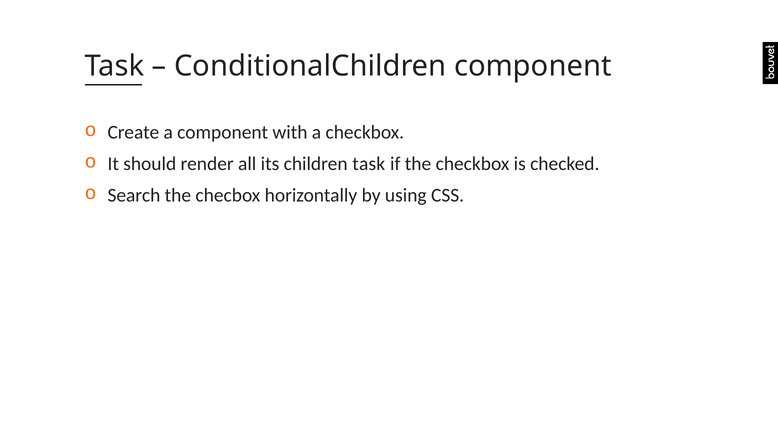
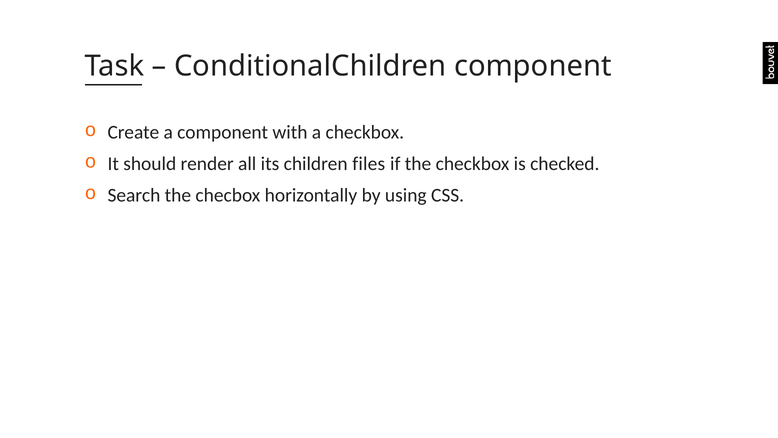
children task: task -> files
